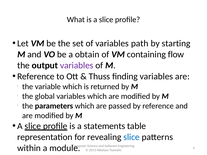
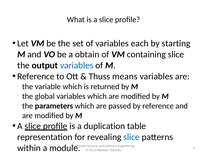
path: path -> each
containing flow: flow -> slice
variables at (77, 65) colour: purple -> blue
ﬁnding: ﬁnding -> means
statements: statements -> duplication
